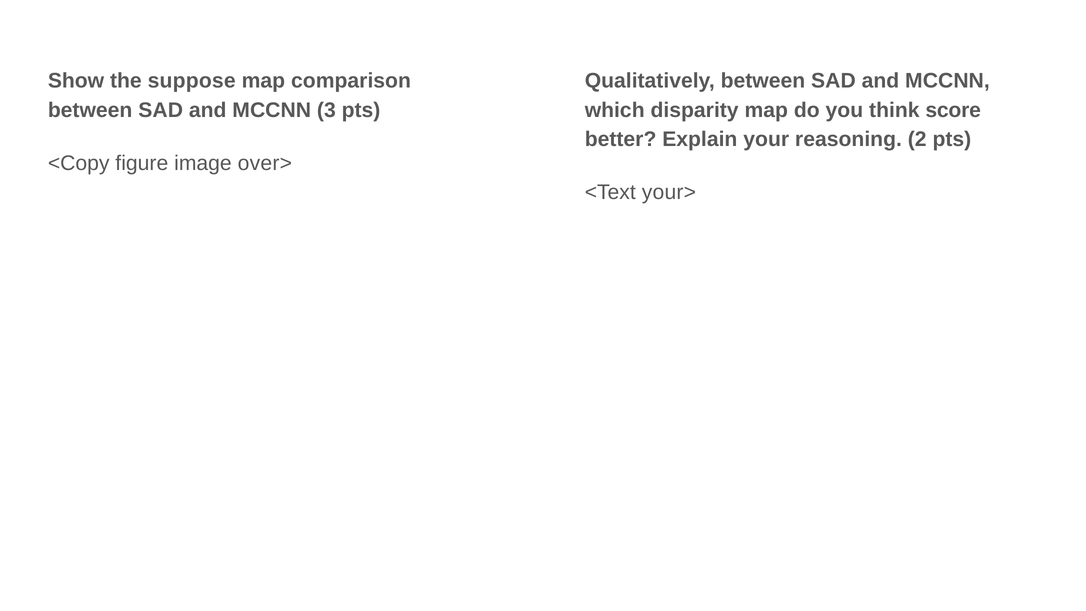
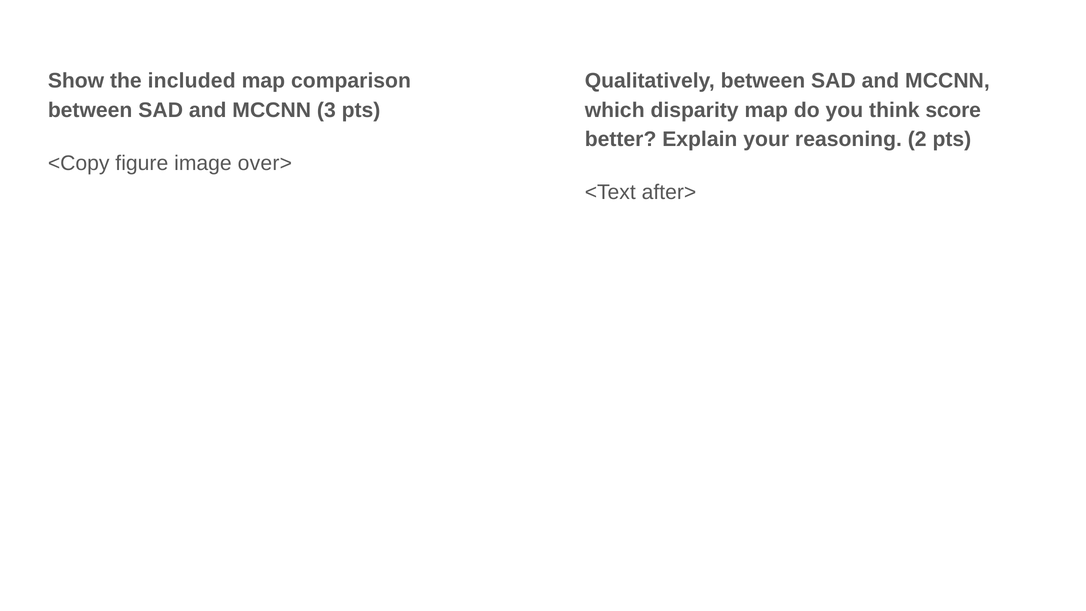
suppose: suppose -> included
your>: your> -> after>
